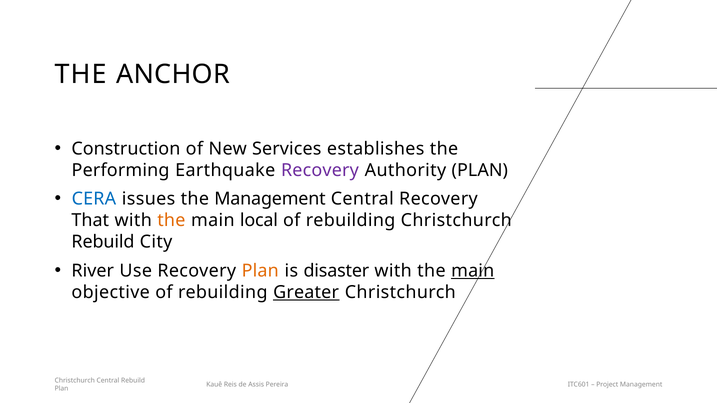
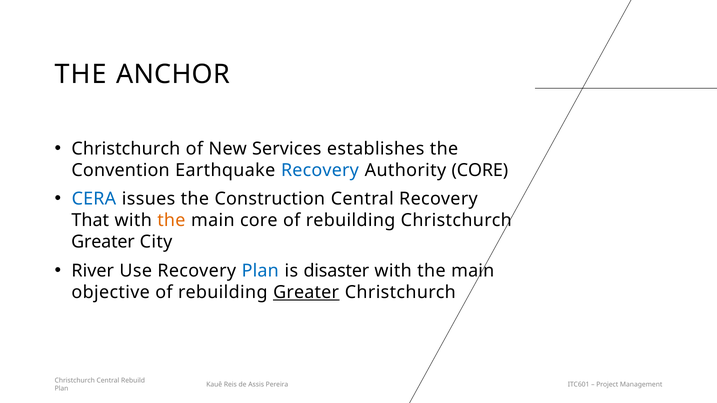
Construction at (126, 149): Construction -> Christchurch
Performing: Performing -> Convention
Recovery at (320, 170) colour: purple -> blue
Authority PLAN: PLAN -> CORE
the Management: Management -> Construction
main local: local -> core
Rebuild at (103, 242): Rebuild -> Greater
Plan at (260, 271) colour: orange -> blue
main at (473, 271) underline: present -> none
